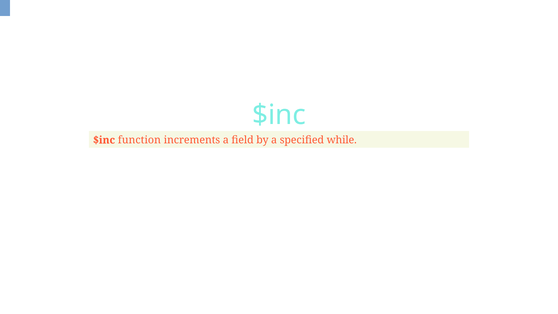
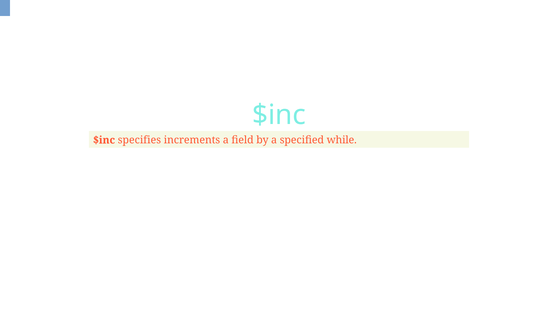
function: function -> specifies
